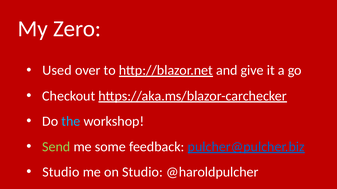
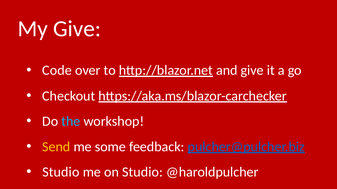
My Zero: Zero -> Give
Used: Used -> Code
Send colour: light green -> yellow
